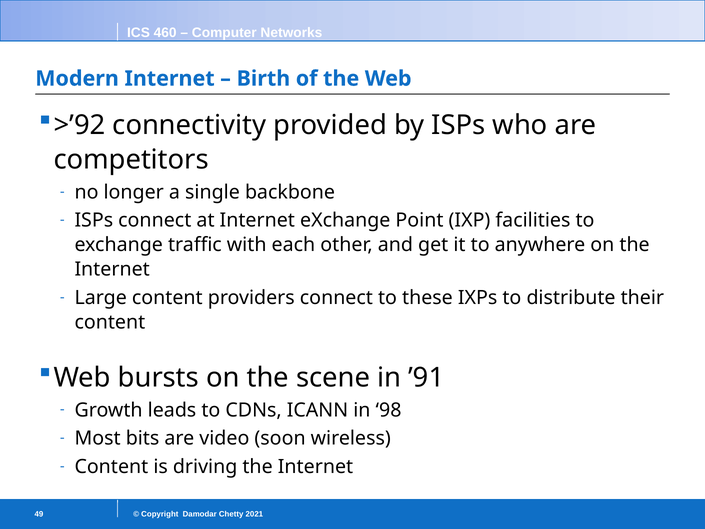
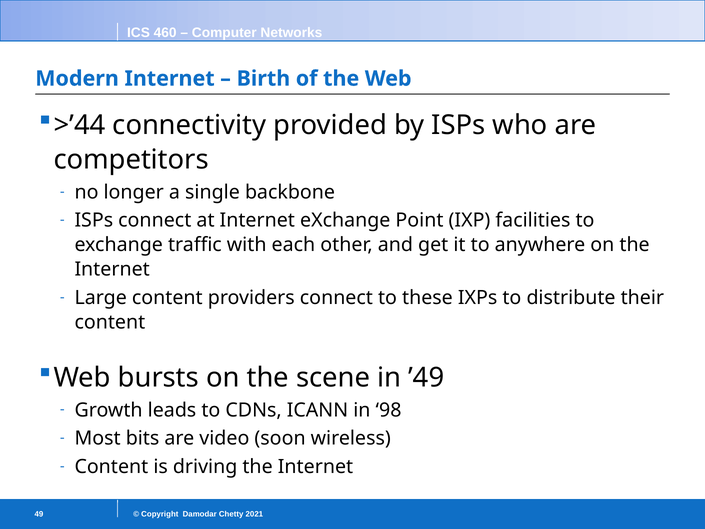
>’92: >’92 -> >’44
’91: ’91 -> ’49
